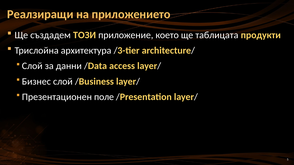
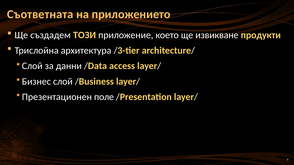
Реалзиращи: Реалзиращи -> Съответната
таблицата: таблицата -> извикване
